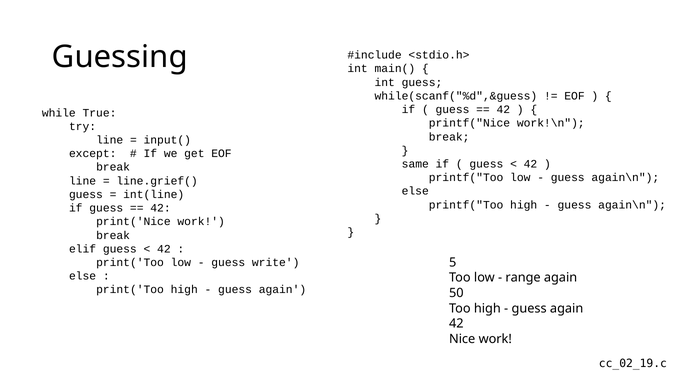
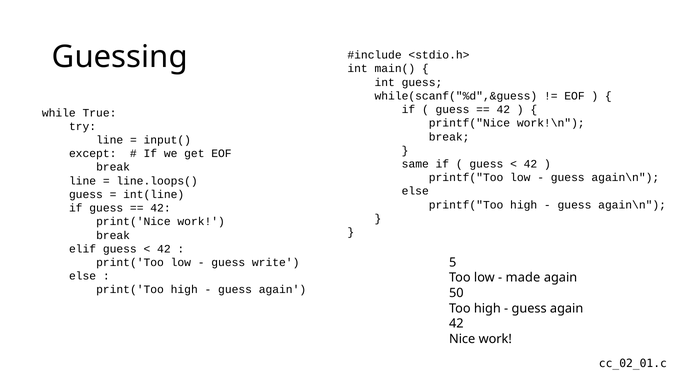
line.grief(: line.grief( -> line.loops(
range: range -> made
cc_02_19.c: cc_02_19.c -> cc_02_01.c
